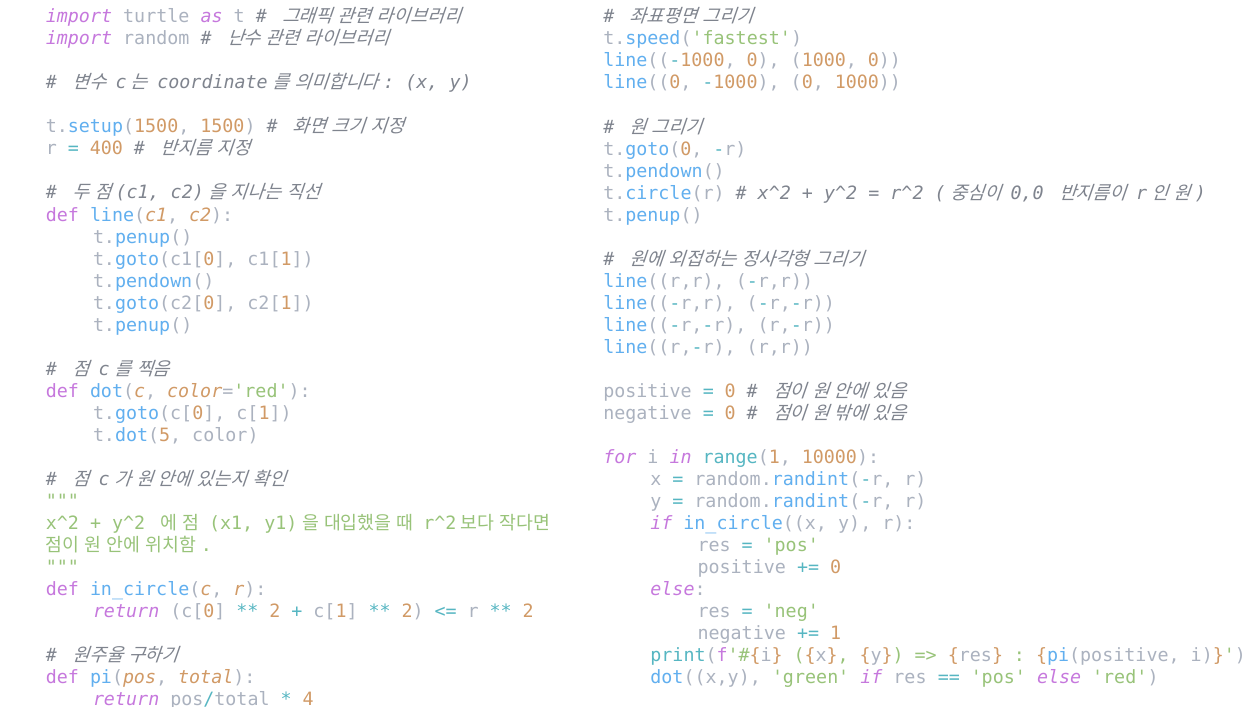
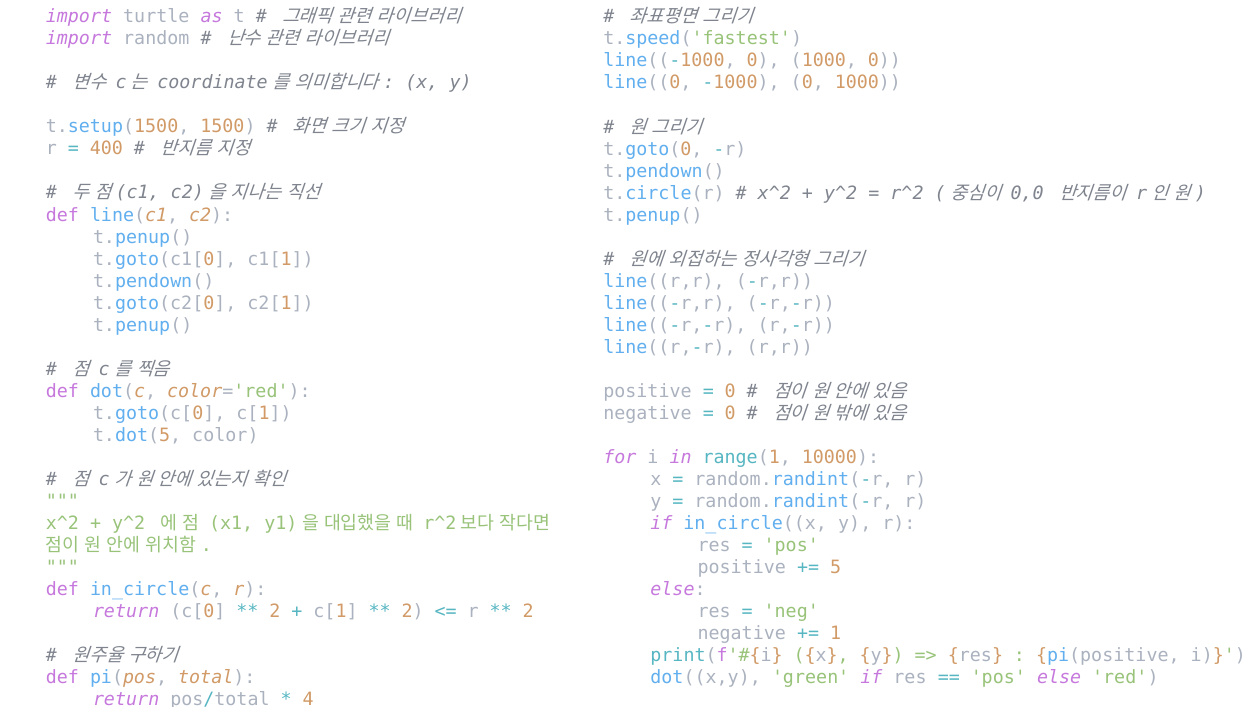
0 at (836, 567): 0 -> 5
